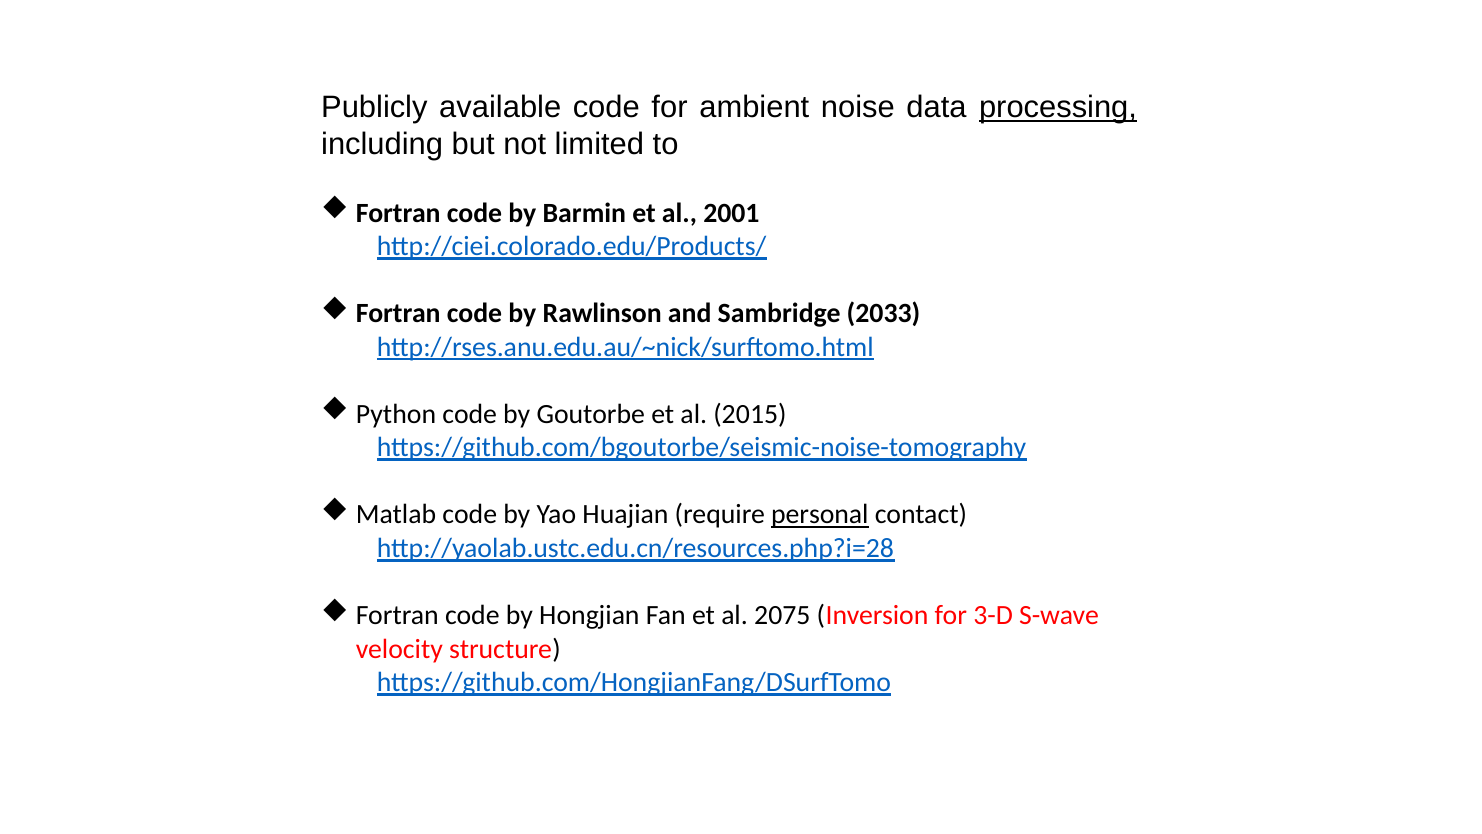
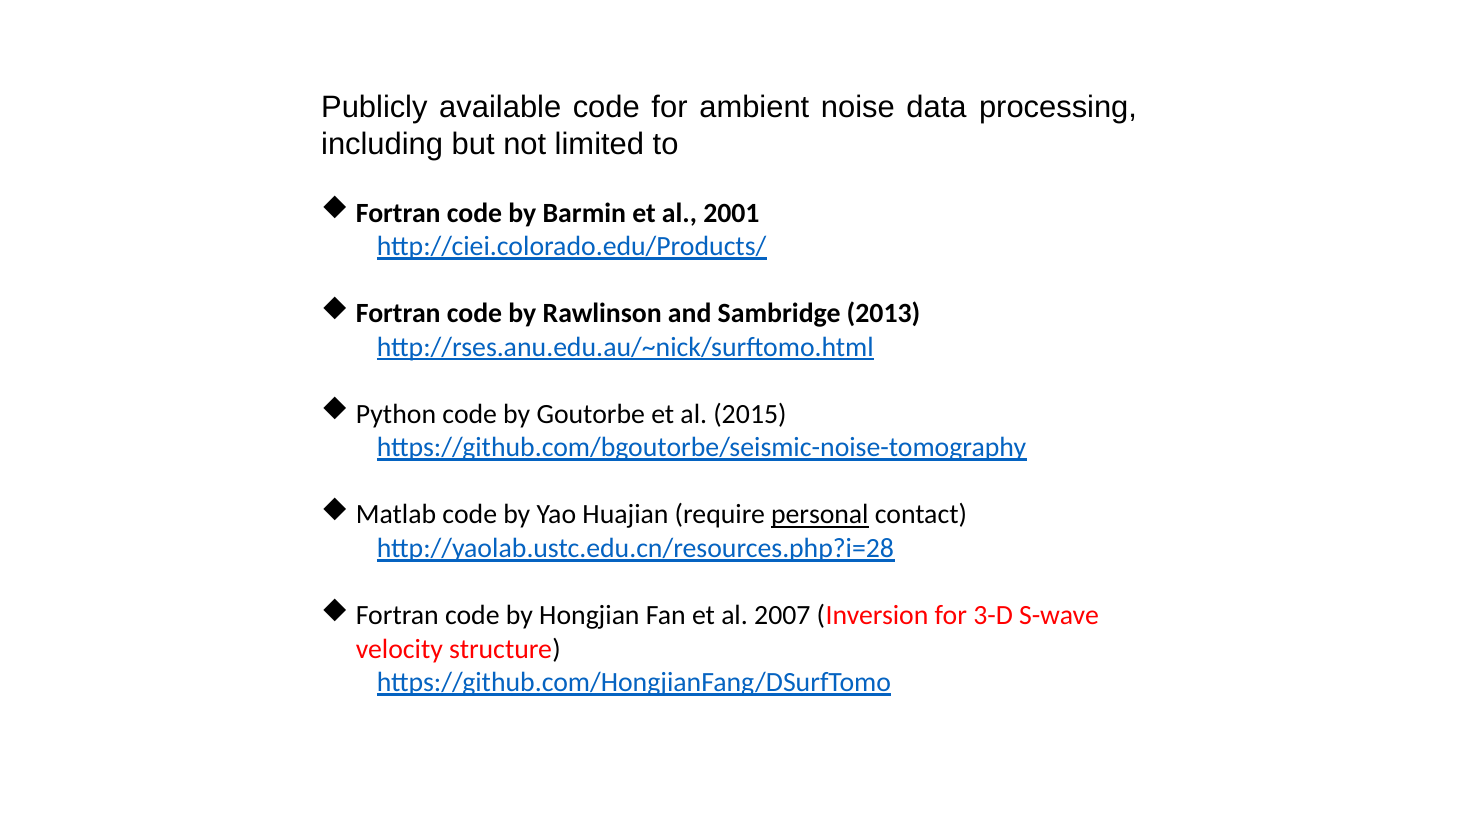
processing underline: present -> none
2033: 2033 -> 2013
2075: 2075 -> 2007
